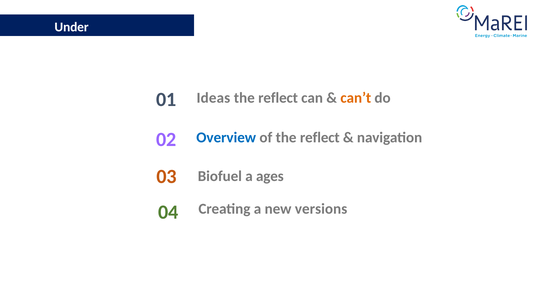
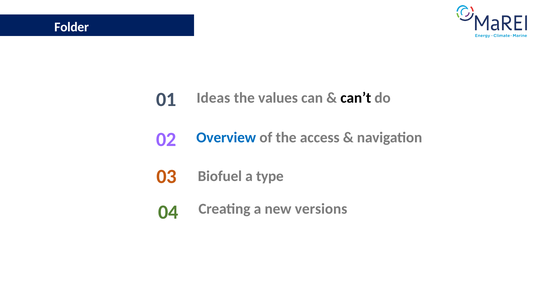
Under: Under -> Folder
reflect at (278, 98): reflect -> values
can’t colour: orange -> black
of the reflect: reflect -> access
ages: ages -> type
